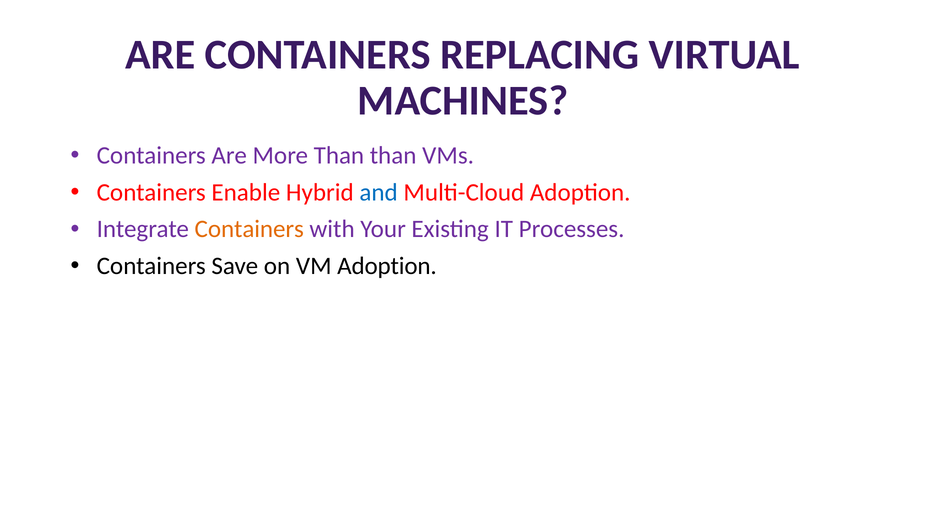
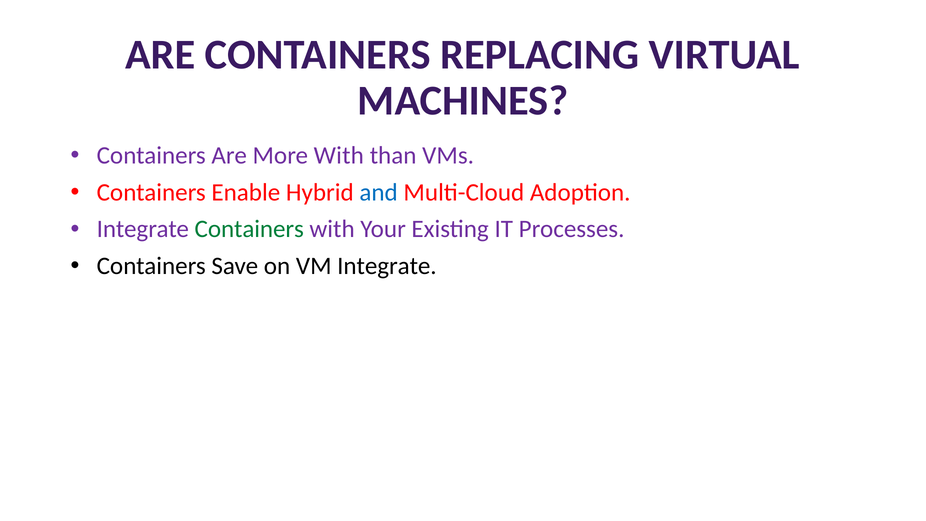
More Than: Than -> With
Containers at (249, 229) colour: orange -> green
VM Adoption: Adoption -> Integrate
